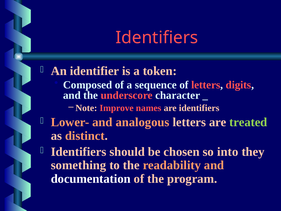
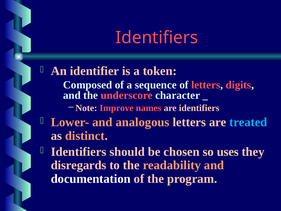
treated colour: light green -> light blue
into: into -> uses
something: something -> disregards
